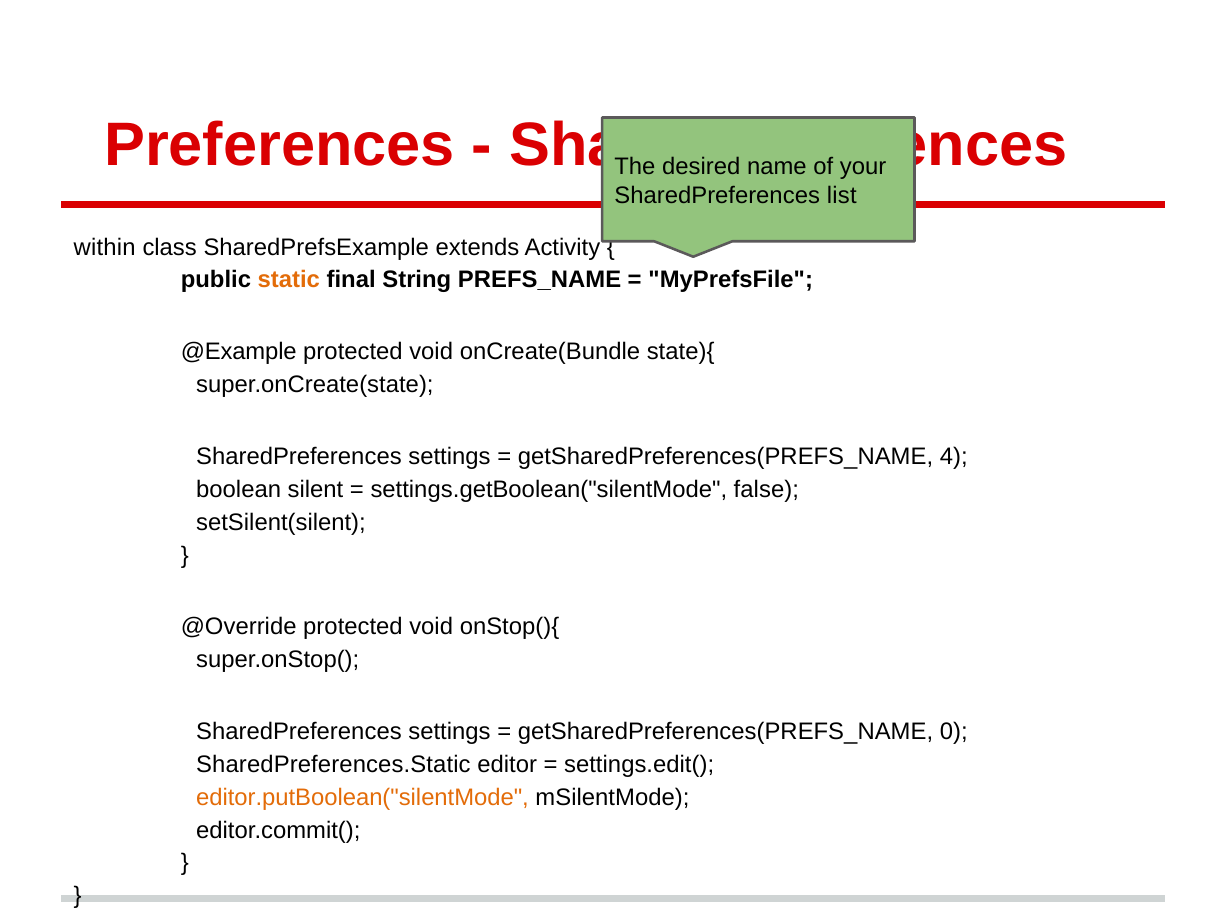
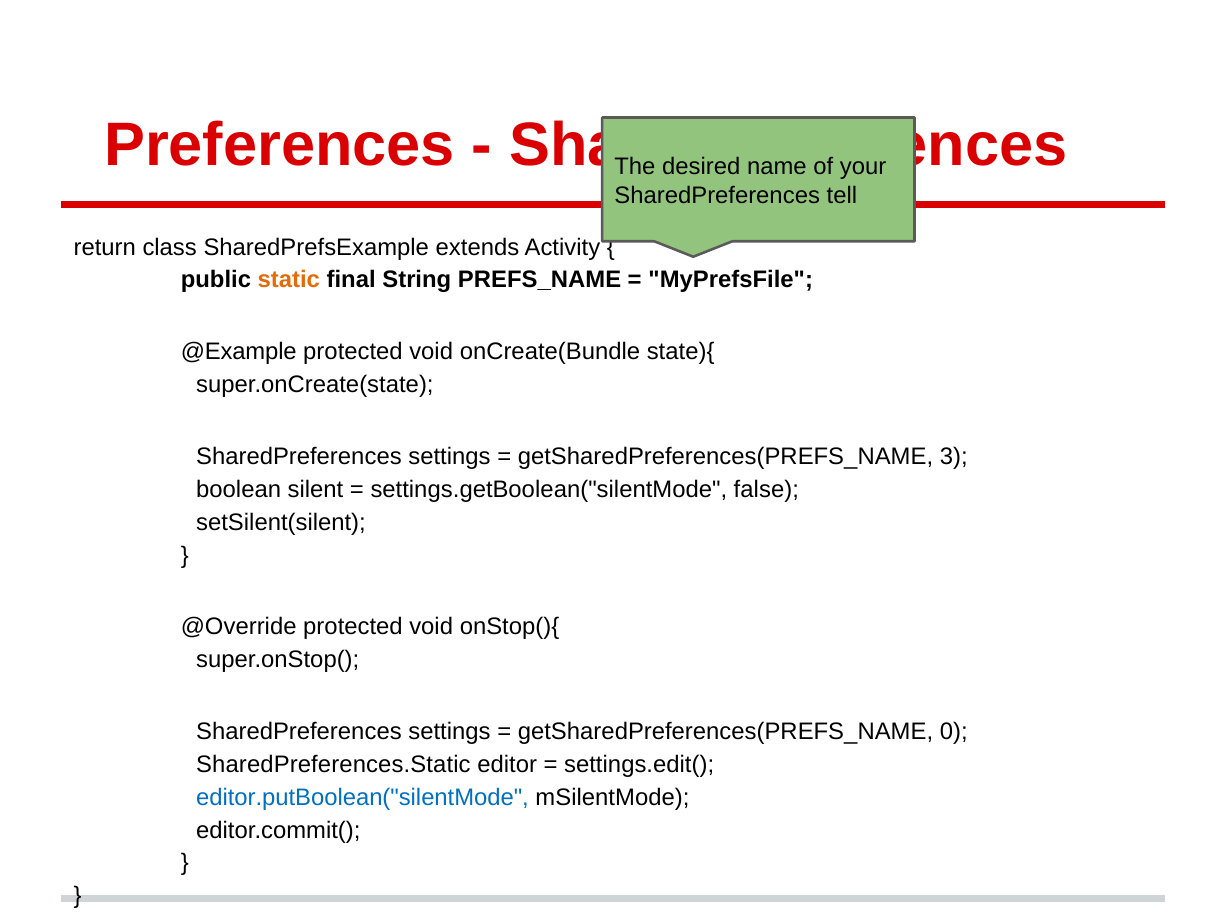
list: list -> tell
within: within -> return
4: 4 -> 3
editor.putBoolean("silentMode colour: orange -> blue
